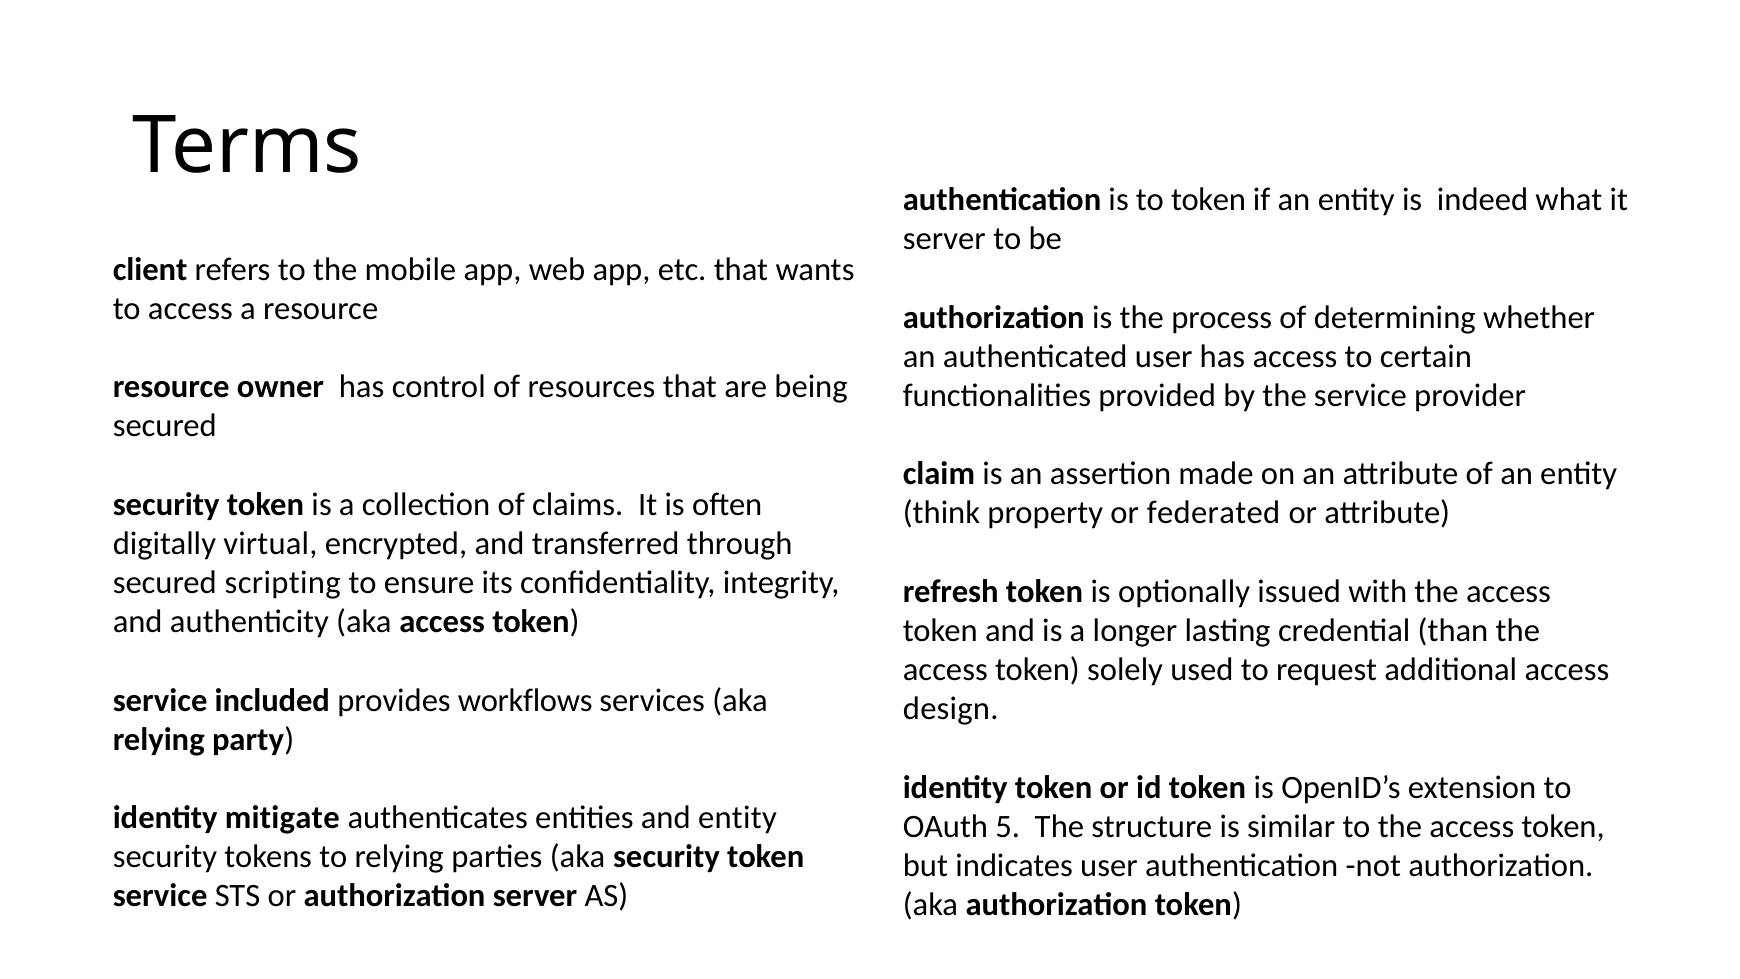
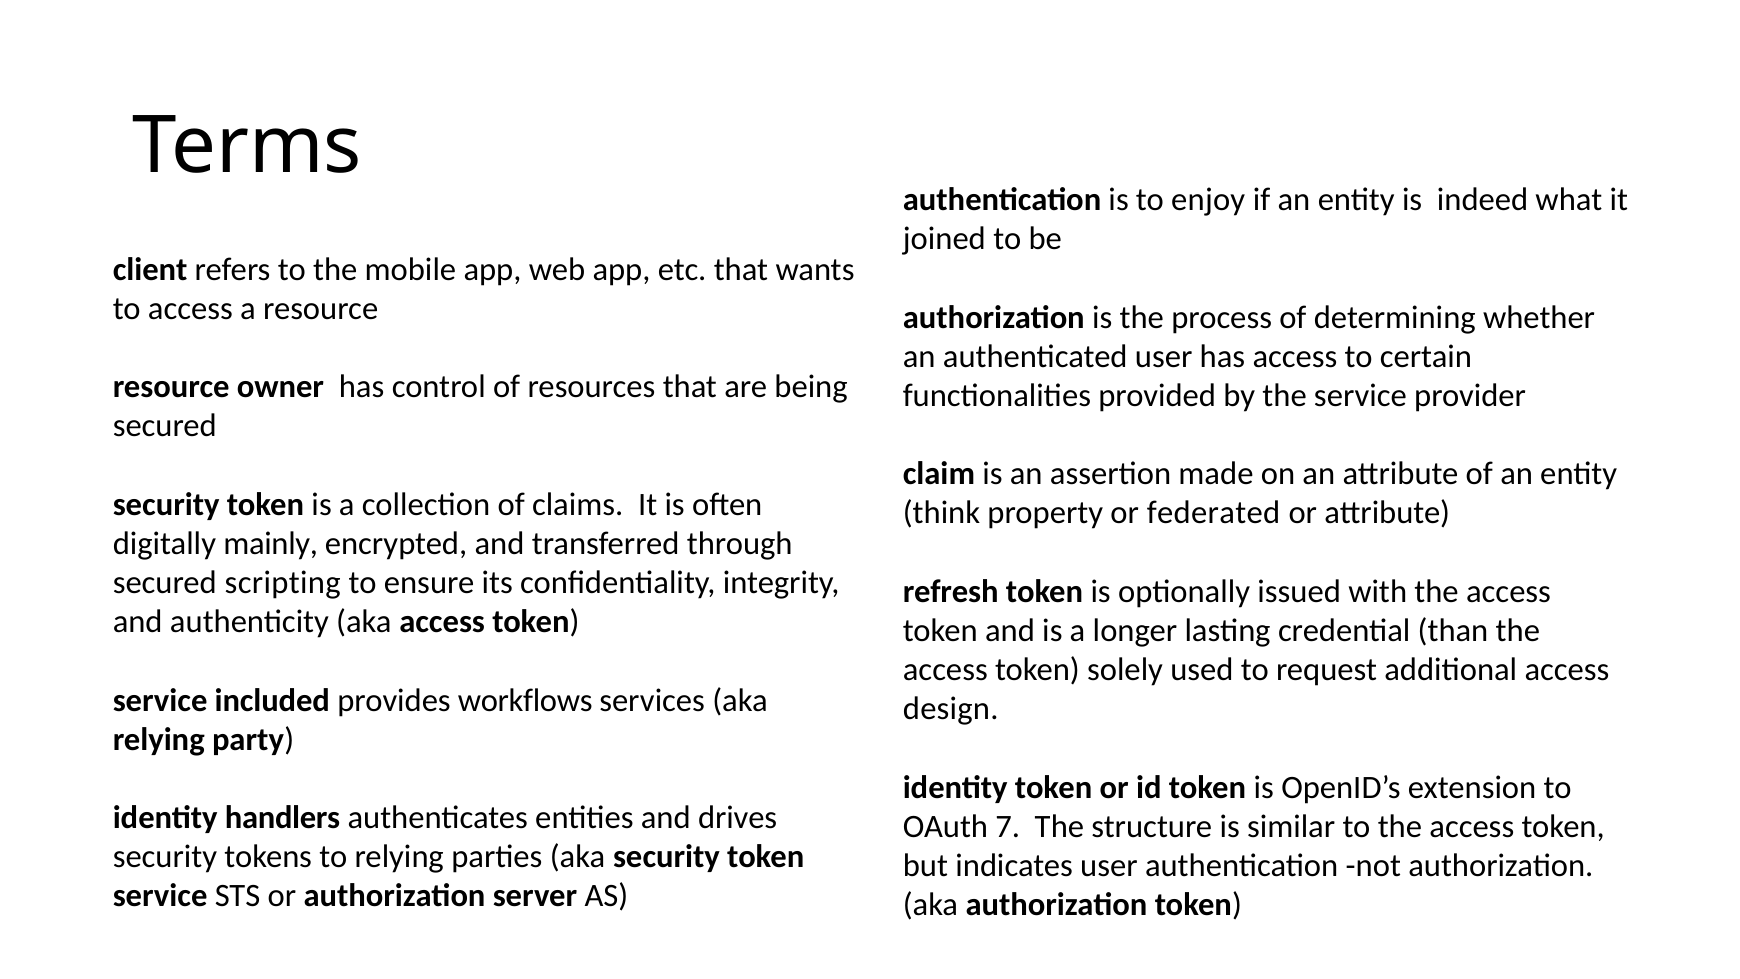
to token: token -> enjoy
server at (944, 239): server -> joined
virtual: virtual -> mainly
mitigate: mitigate -> handlers
and entity: entity -> drives
5: 5 -> 7
